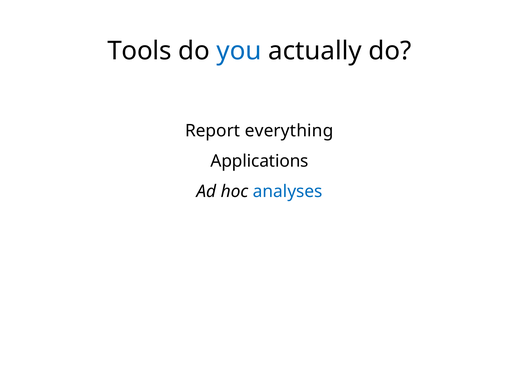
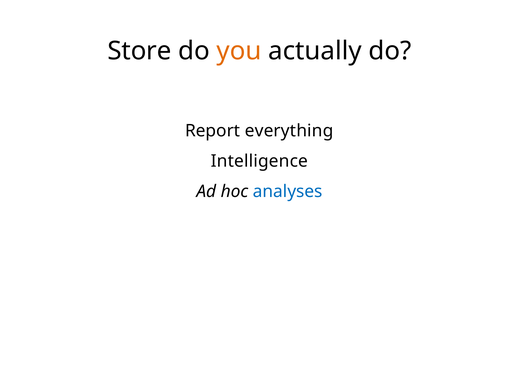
Tools: Tools -> Store
you colour: blue -> orange
Applications: Applications -> Intelligence
